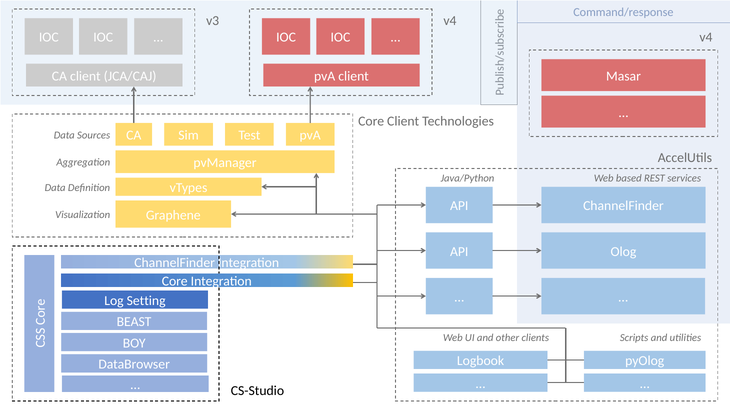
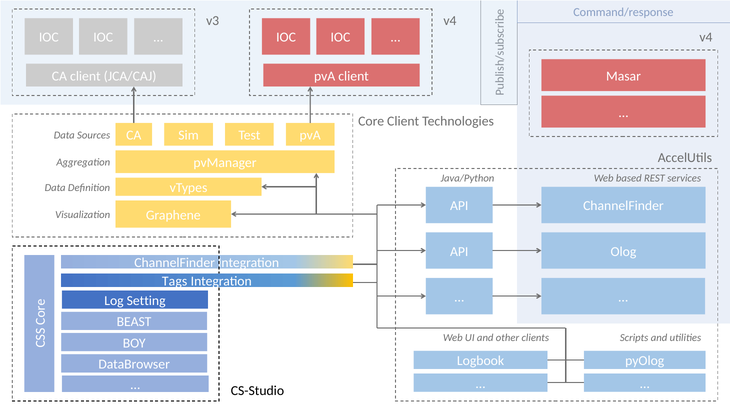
Core at (175, 282): Core -> Tags
